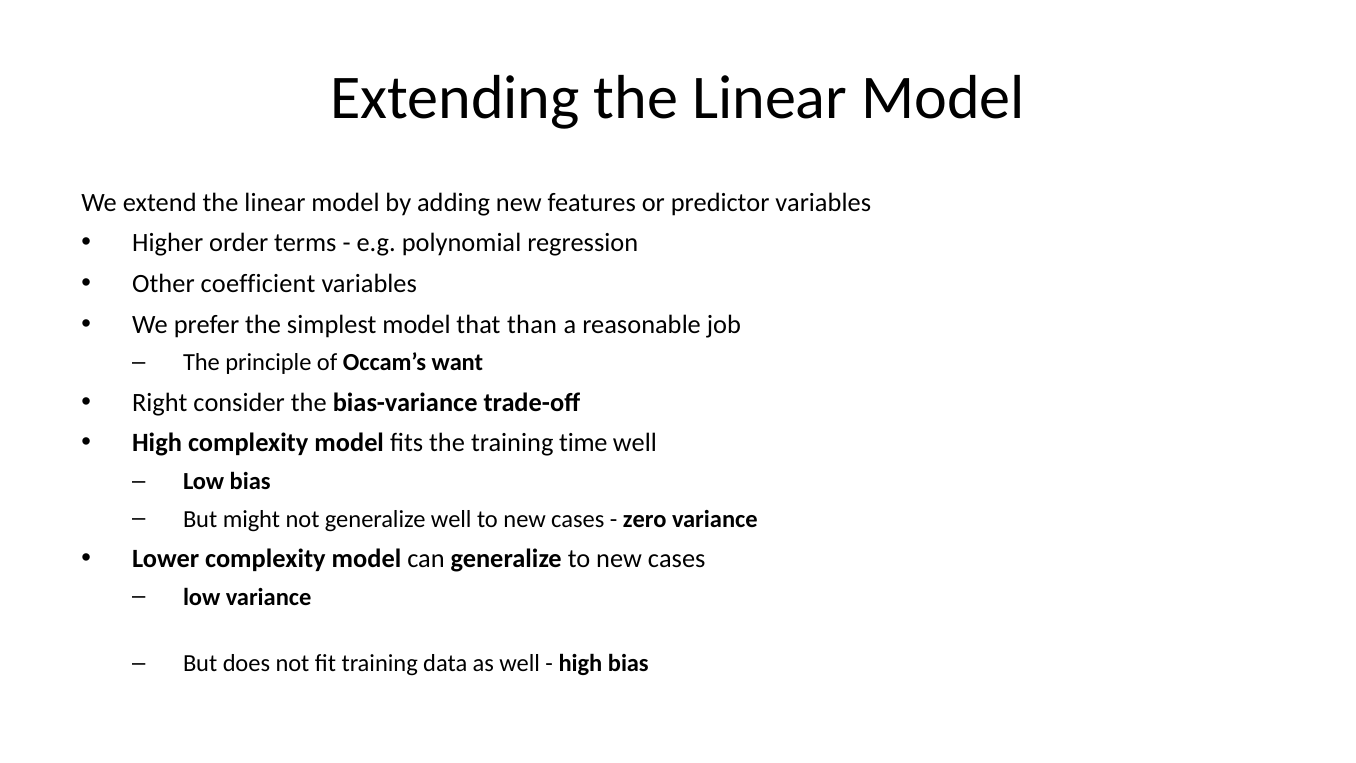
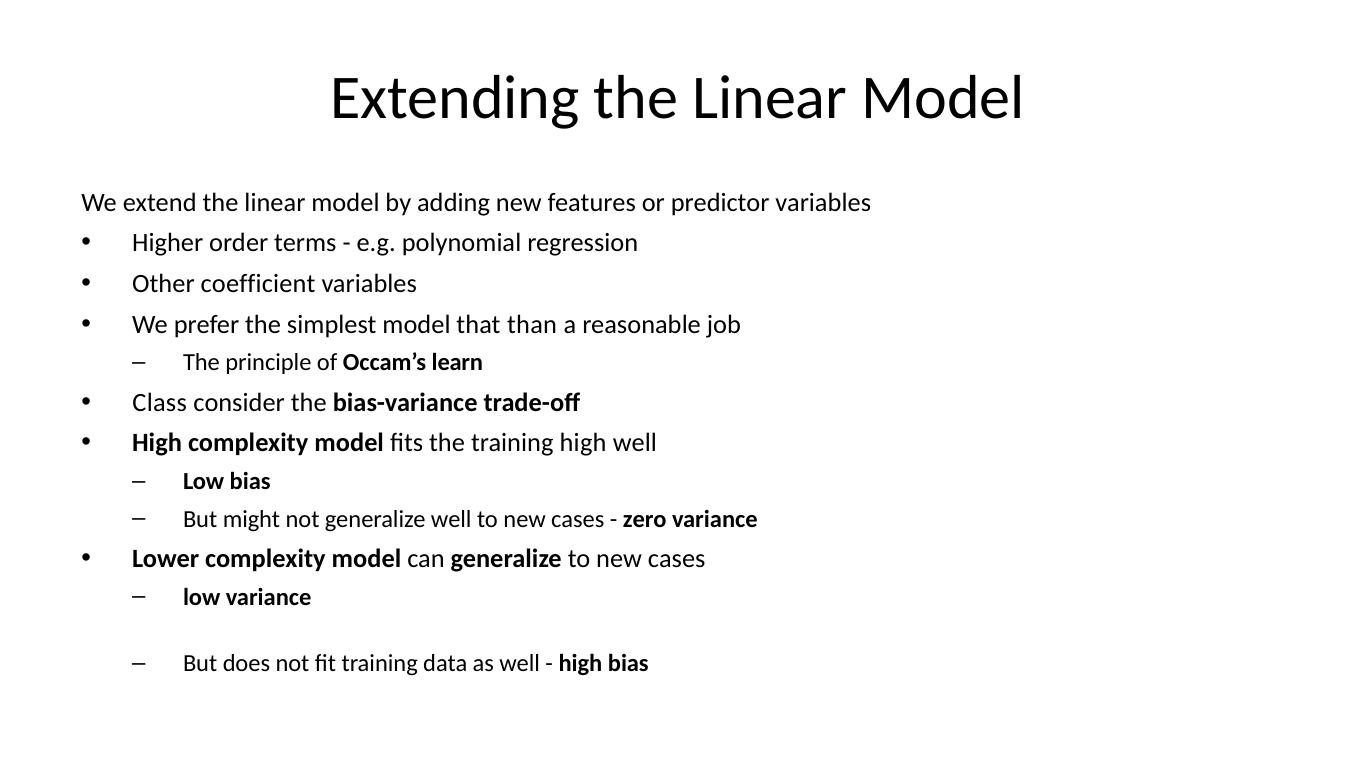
want: want -> learn
Right: Right -> Class
training time: time -> high
